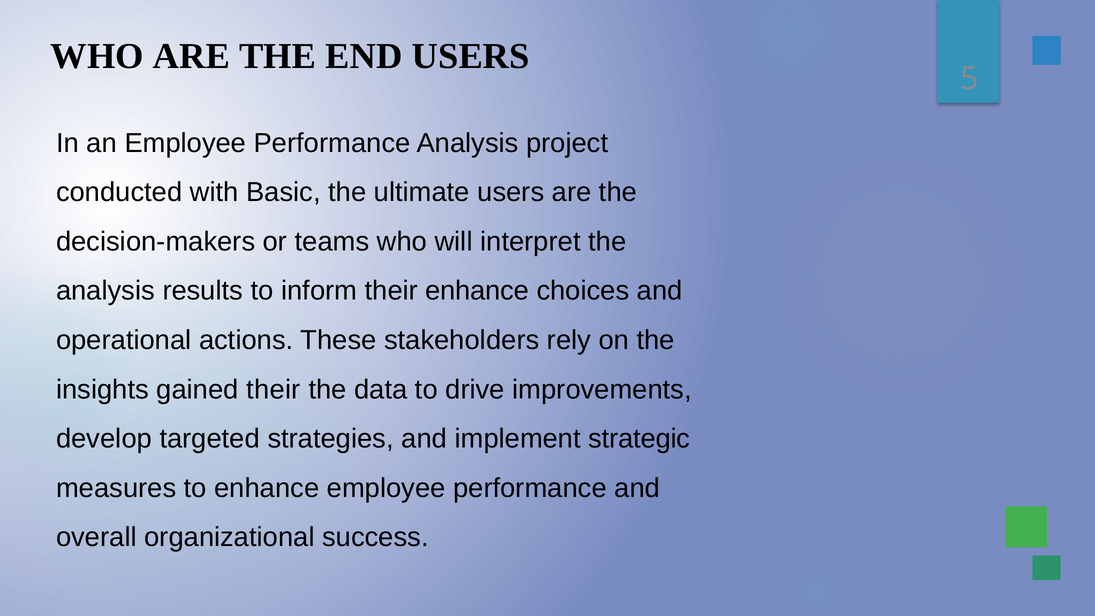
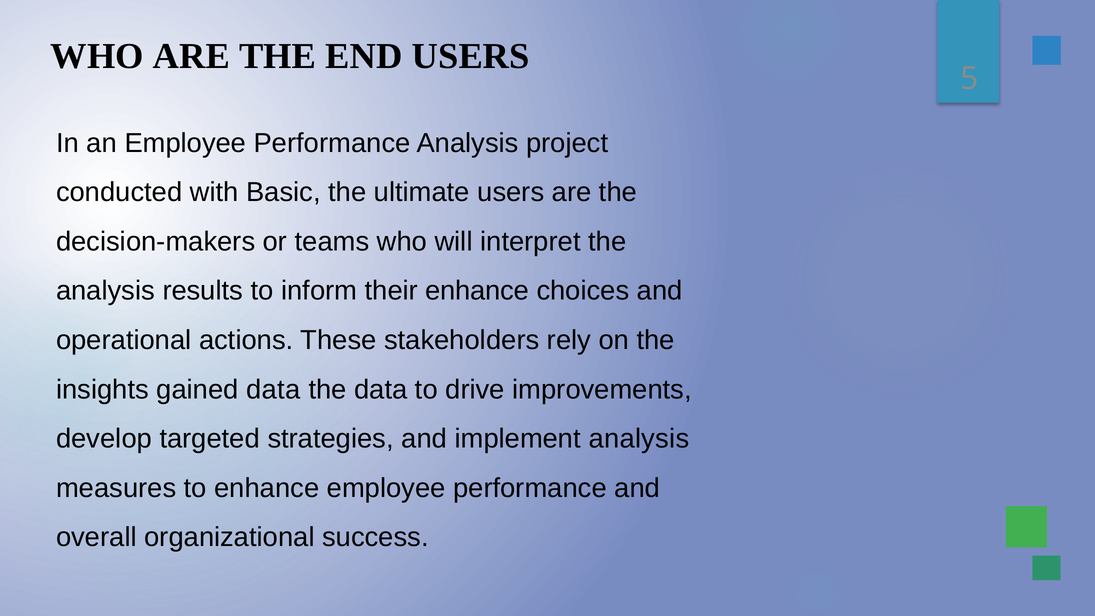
gained their: their -> data
implement strategic: strategic -> analysis
